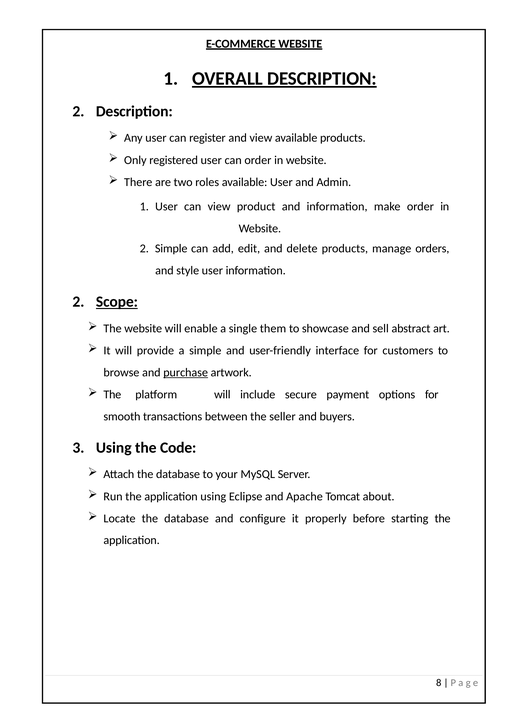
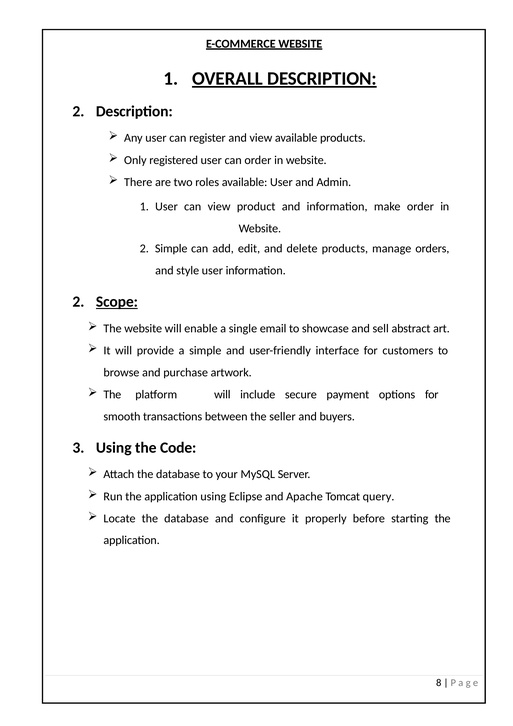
them: them -> email
purchase underline: present -> none
about: about -> query
